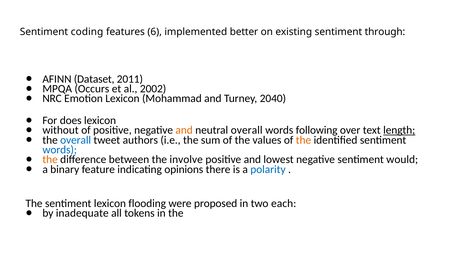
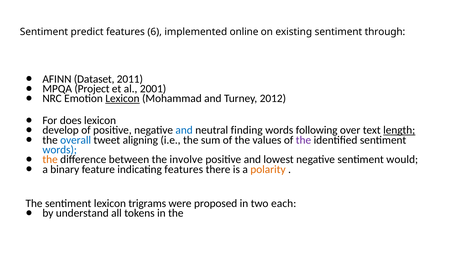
coding: coding -> predict
better: better -> online
Occurs: Occurs -> Project
2002: 2002 -> 2001
Lexicon at (122, 98) underline: none -> present
2040: 2040 -> 2012
without: without -> develop
and at (184, 130) colour: orange -> blue
neutral overall: overall -> finding
authors: authors -> aligning
the at (303, 140) colour: orange -> purple
indicating opinions: opinions -> features
polarity colour: blue -> orange
flooding: flooding -> trigrams
inadequate: inadequate -> understand
